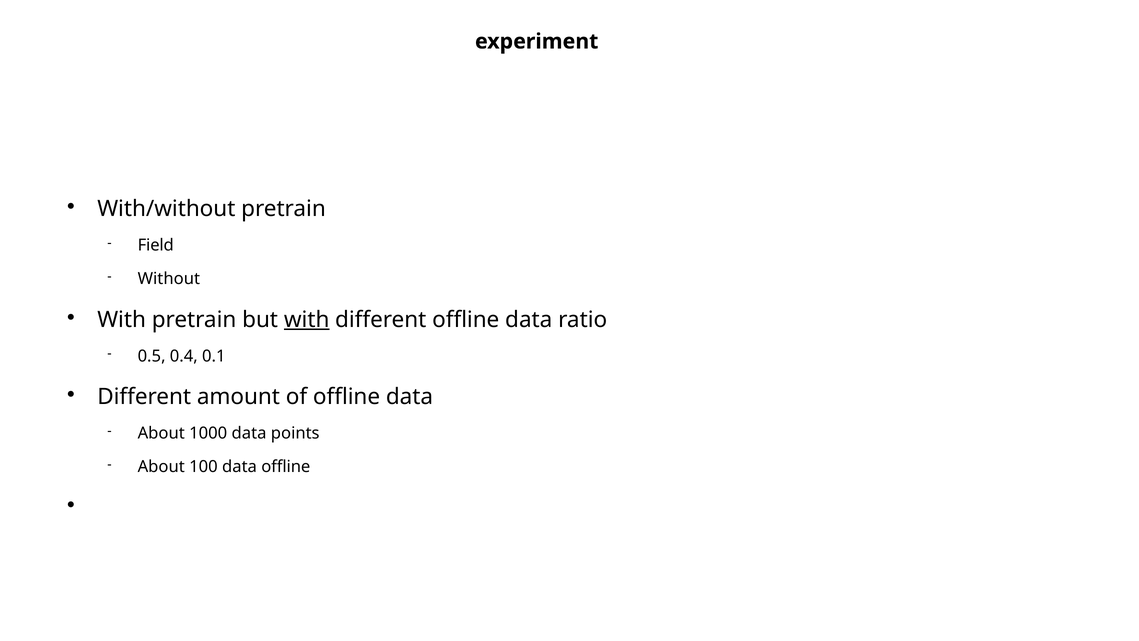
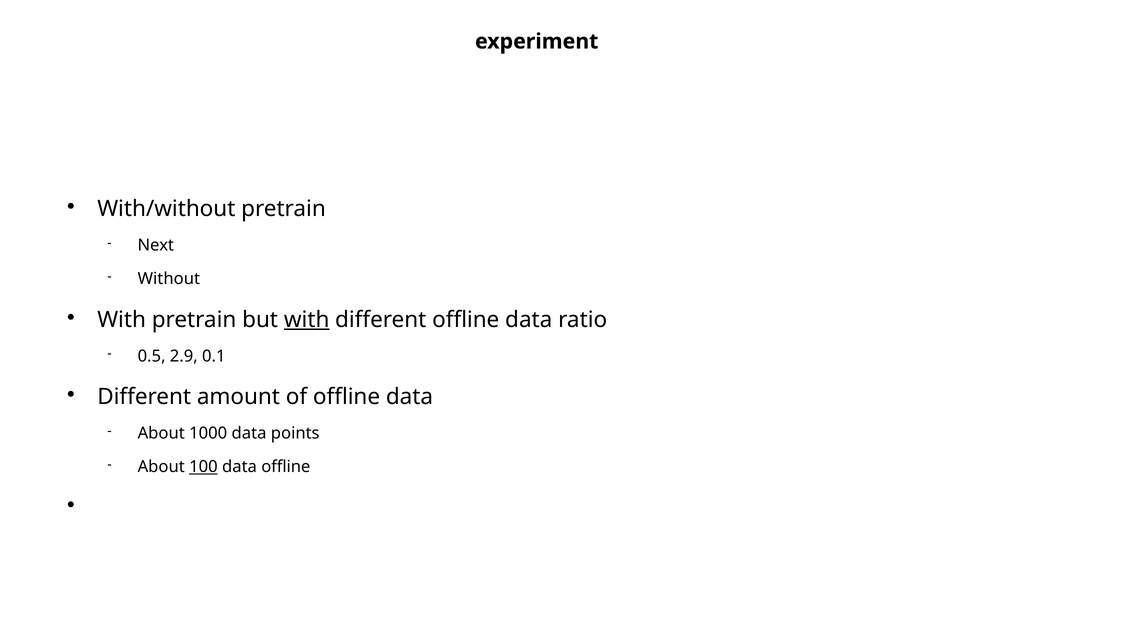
Field: Field -> Next
0.4: 0.4 -> 2.9
100 underline: none -> present
